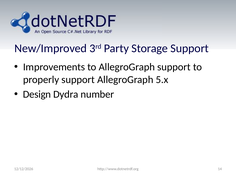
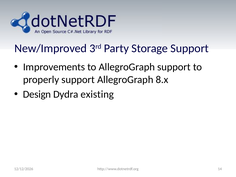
5.x: 5.x -> 8.x
number: number -> existing
